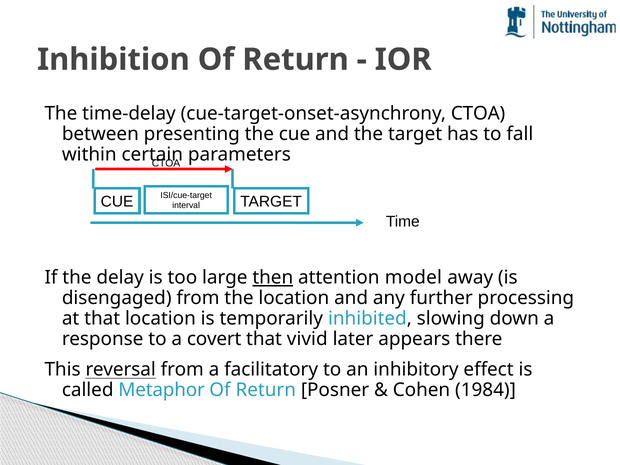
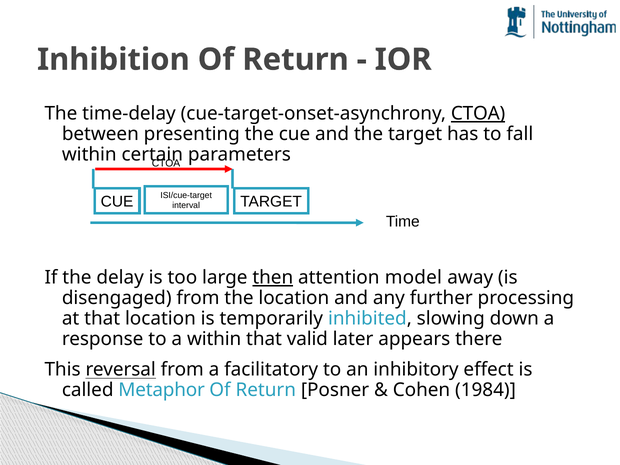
CTOA at (478, 114) underline: none -> present
a covert: covert -> within
vivid: vivid -> valid
